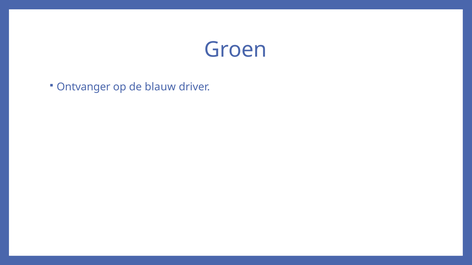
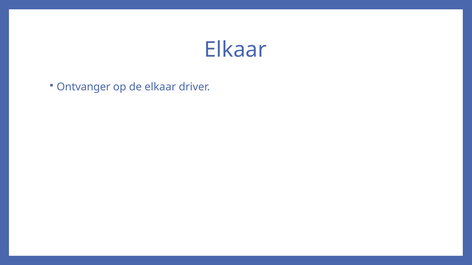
Groen at (235, 50): Groen -> Elkaar
de blauw: blauw -> elkaar
